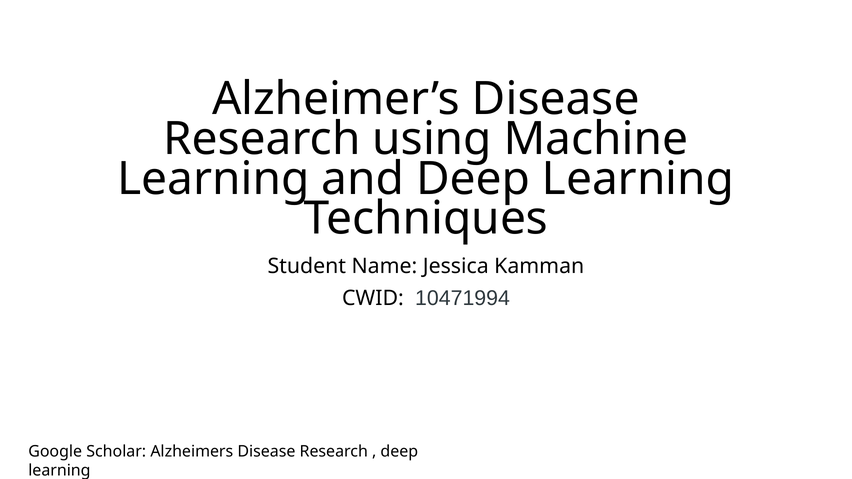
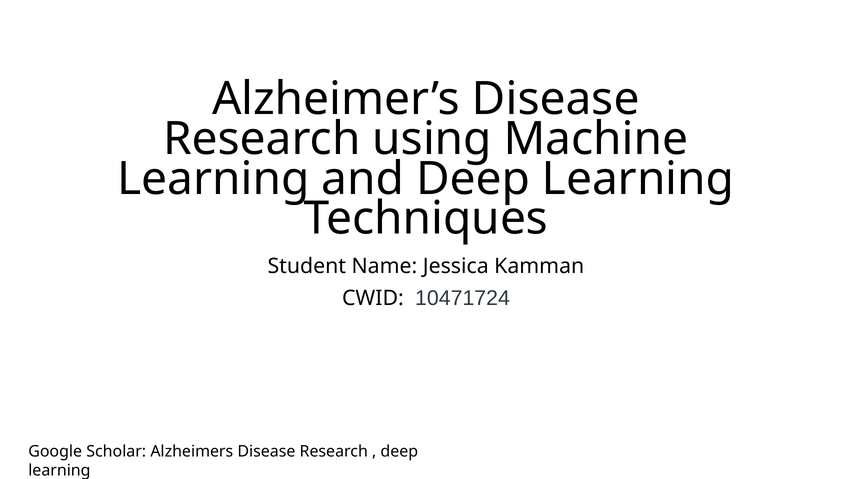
10471994: 10471994 -> 10471724
